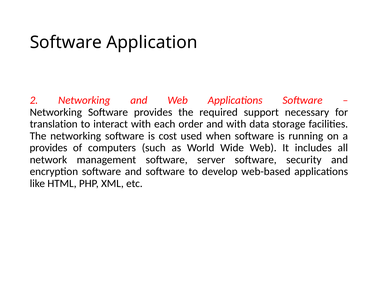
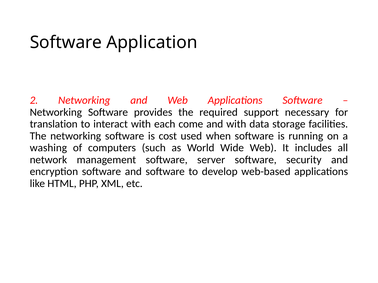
order: order -> come
provides at (48, 148): provides -> washing
